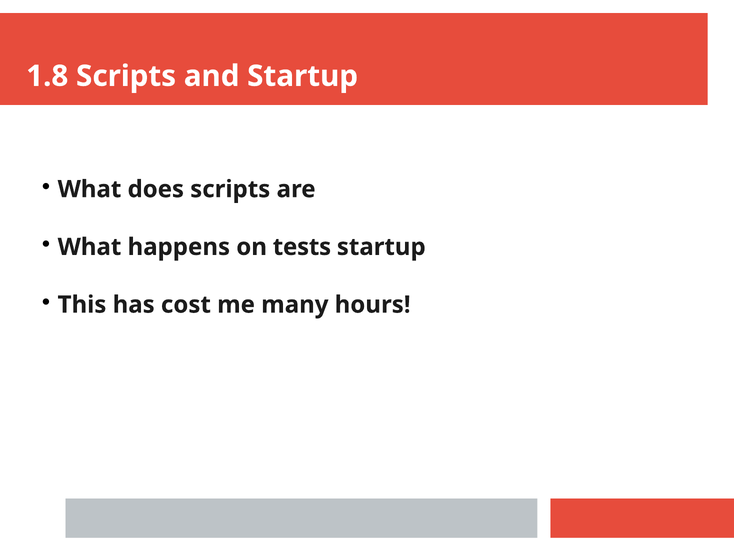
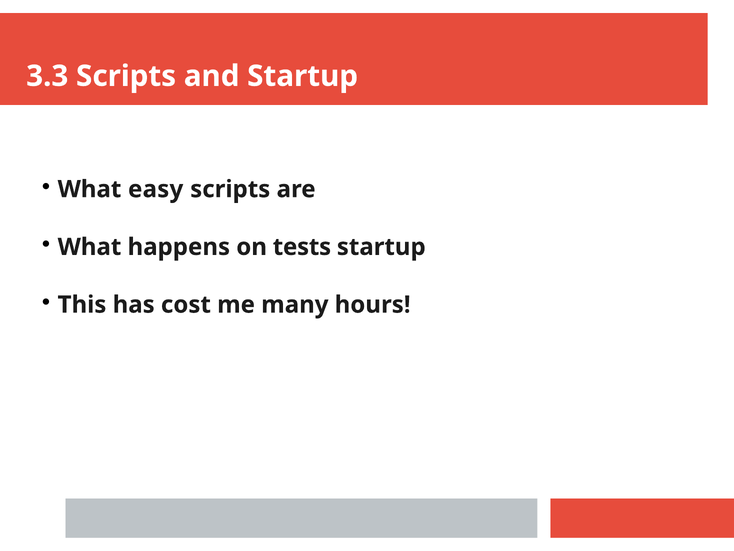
1.8: 1.8 -> 3.3
does: does -> easy
